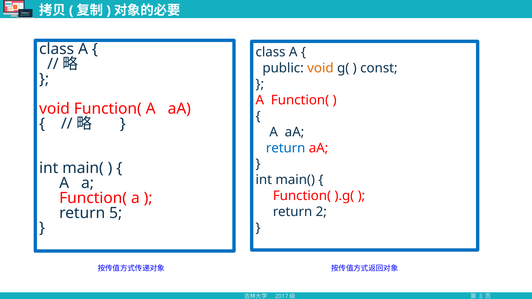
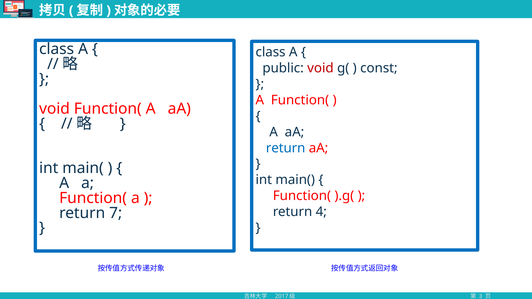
void at (320, 68) colour: orange -> red
2: 2 -> 4
5: 5 -> 7
